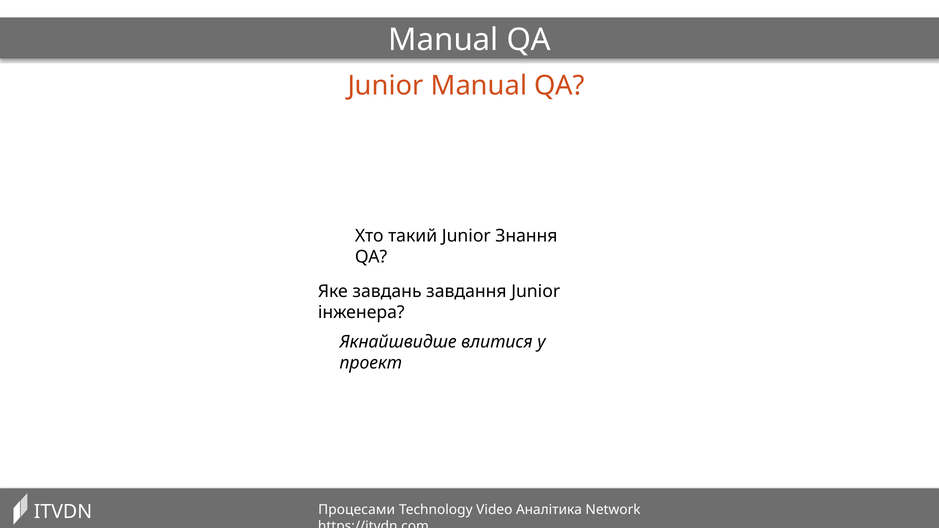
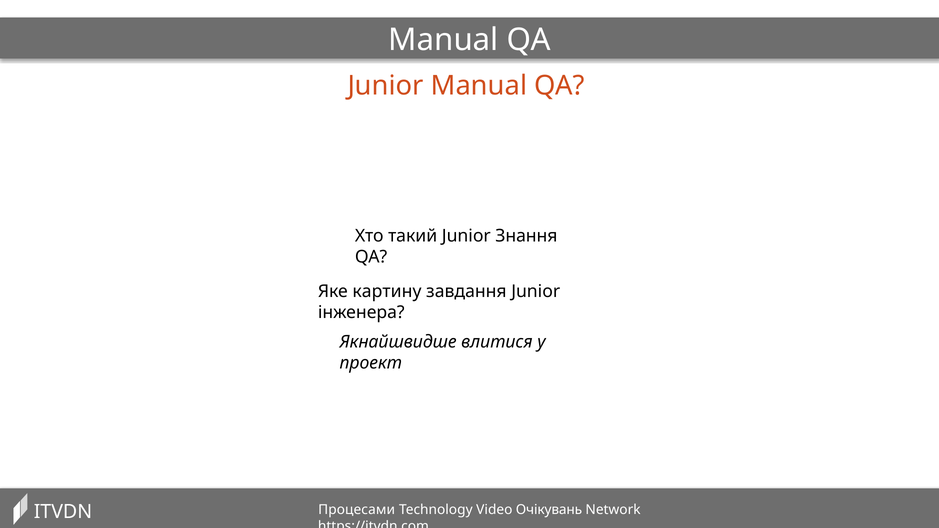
завдань: завдань -> картину
Аналітика: Аналітика -> Очікувань
